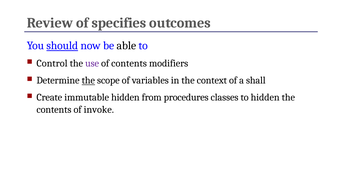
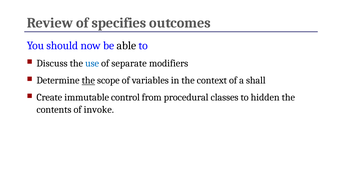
should underline: present -> none
Control: Control -> Discuss
use colour: purple -> blue
of contents: contents -> separate
immutable hidden: hidden -> control
procedures: procedures -> procedural
